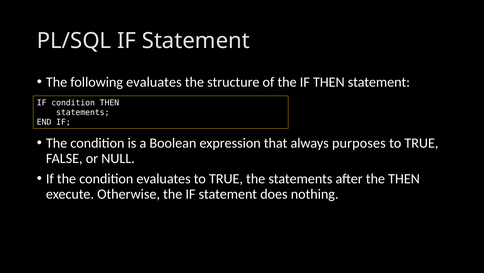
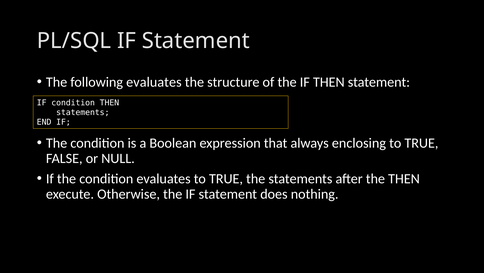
purposes: purposes -> enclosing
